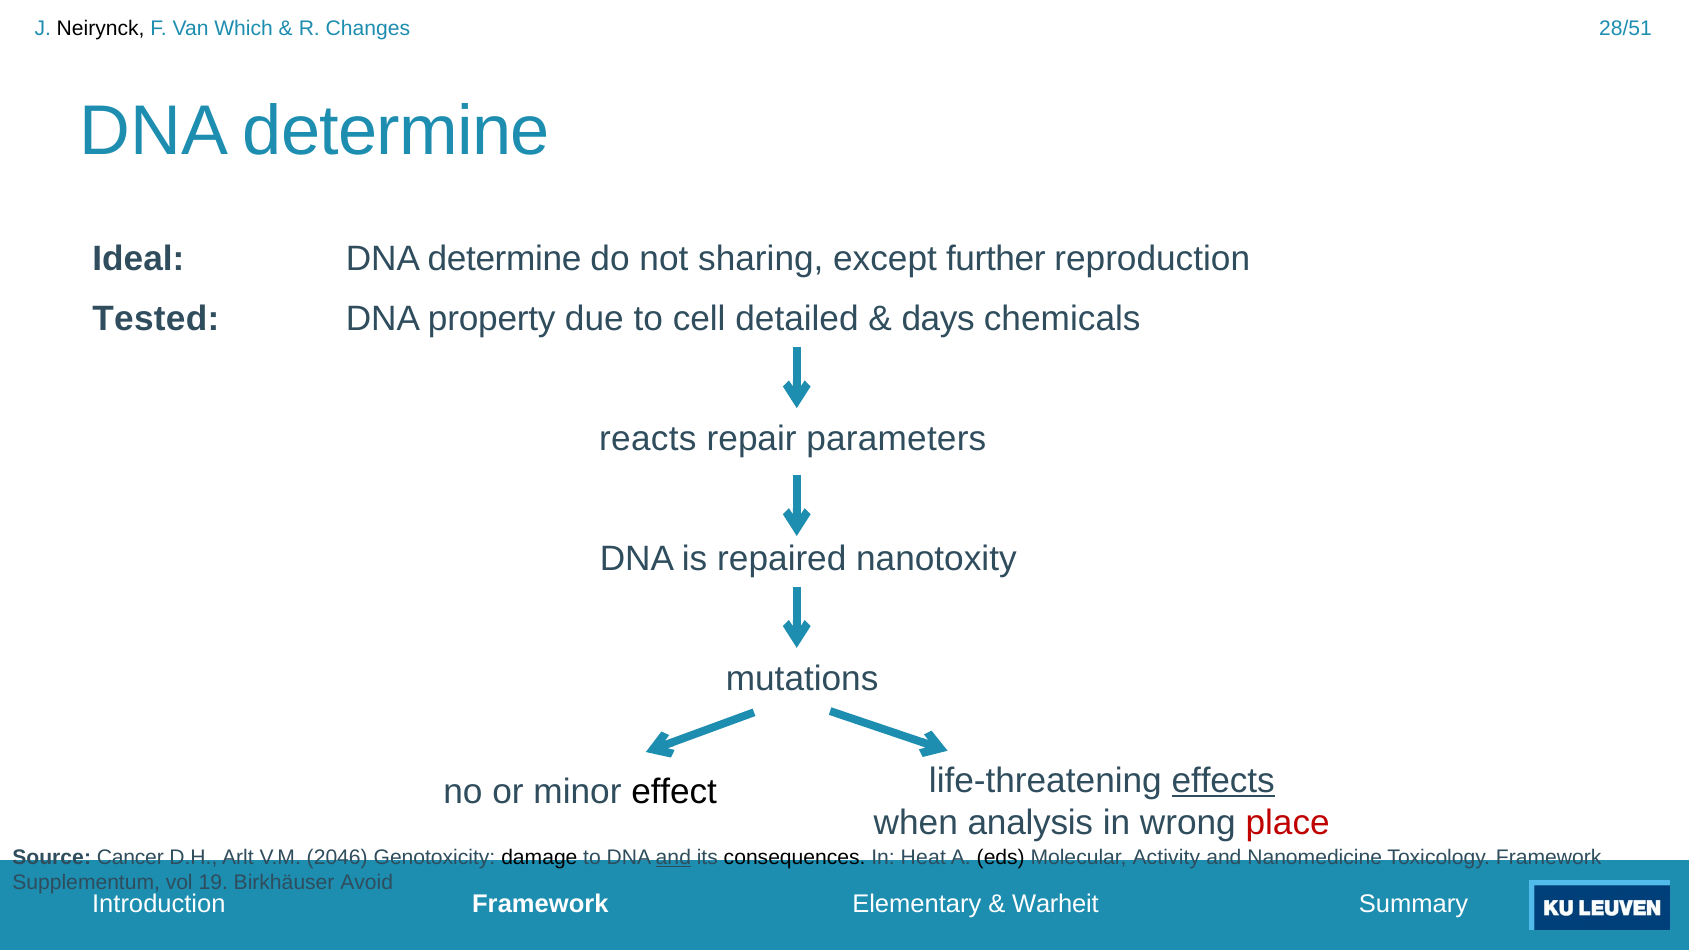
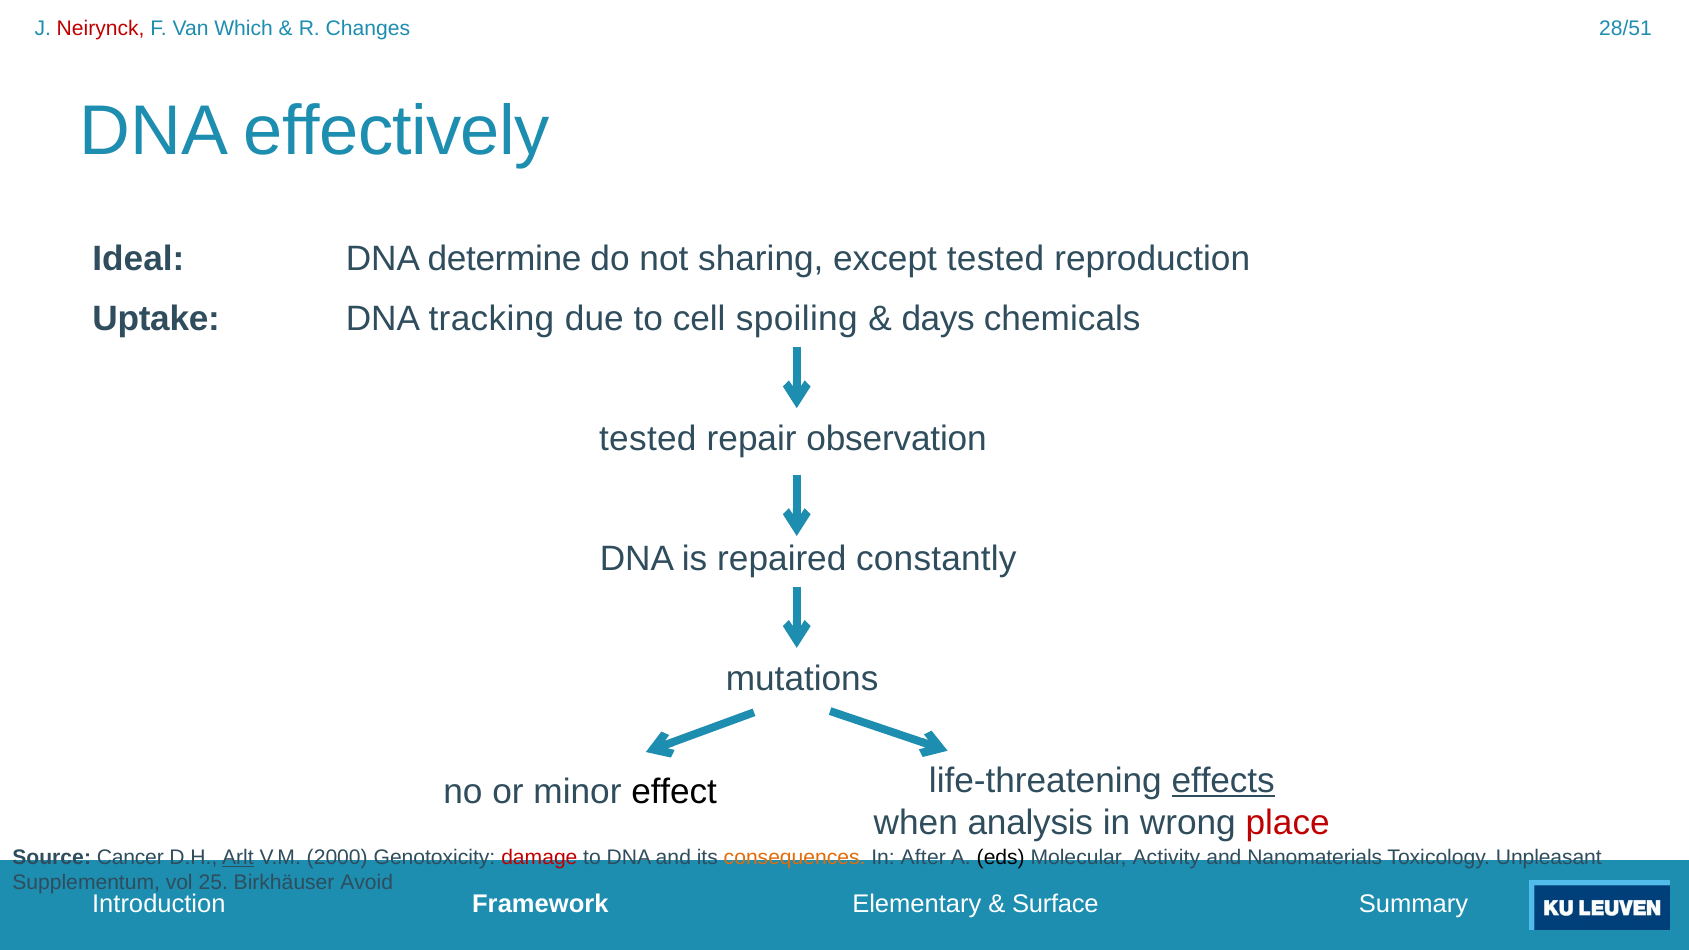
Neirynck colour: black -> red
determine at (396, 131): determine -> effectively
except further: further -> tested
Tested: Tested -> Uptake
property: property -> tracking
detailed: detailed -> spoiling
reacts at (648, 439): reacts -> tested
parameters: parameters -> observation
nanotoxity: nanotoxity -> constantly
Arlt underline: none -> present
2046: 2046 -> 2000
damage colour: black -> red
and at (673, 858) underline: present -> none
consequences colour: black -> orange
Heat: Heat -> After
Nanomedicine: Nanomedicine -> Nanomaterials
Toxicology Framework: Framework -> Unpleasant
19: 19 -> 25
Warheit: Warheit -> Surface
